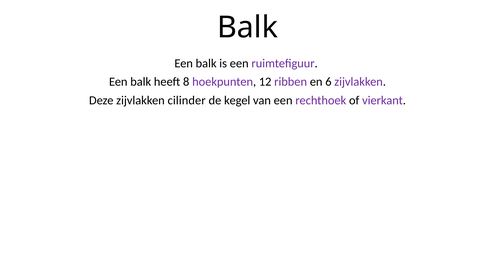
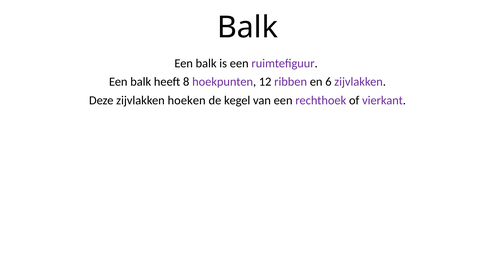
cilinder: cilinder -> hoeken
